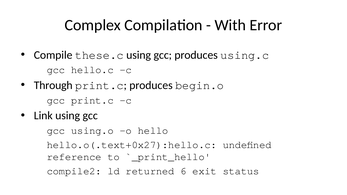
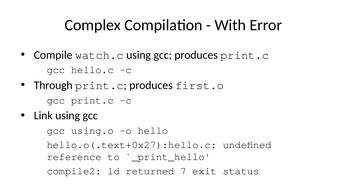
these.c: these.c -> watch.c
produces using.c: using.c -> print.c
begin.o: begin.o -> first.o
6: 6 -> 7
